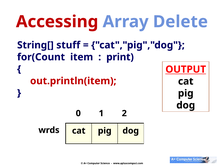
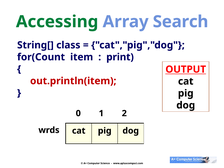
Accessing colour: red -> green
Delete: Delete -> Search
stuff: stuff -> class
